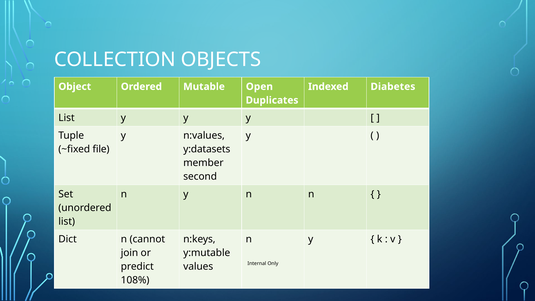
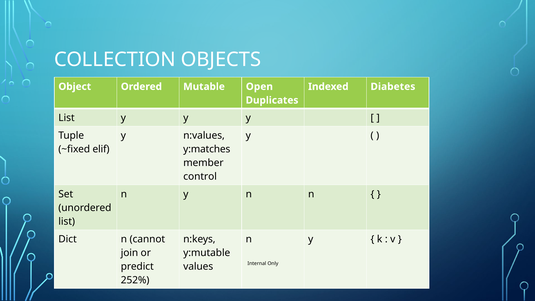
file: file -> elif
y:datasets: y:datasets -> y:matches
second: second -> control
108%: 108% -> 252%
